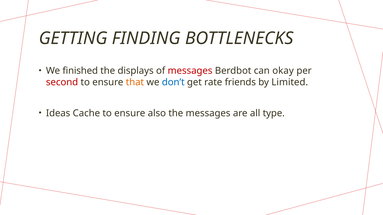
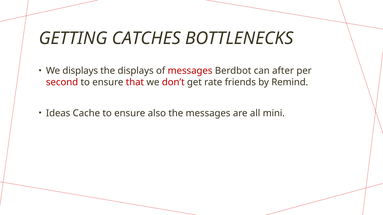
FINDING: FINDING -> CATCHES
We finished: finished -> displays
okay: okay -> after
that colour: orange -> red
don’t colour: blue -> red
Limited: Limited -> Remind
type: type -> mini
